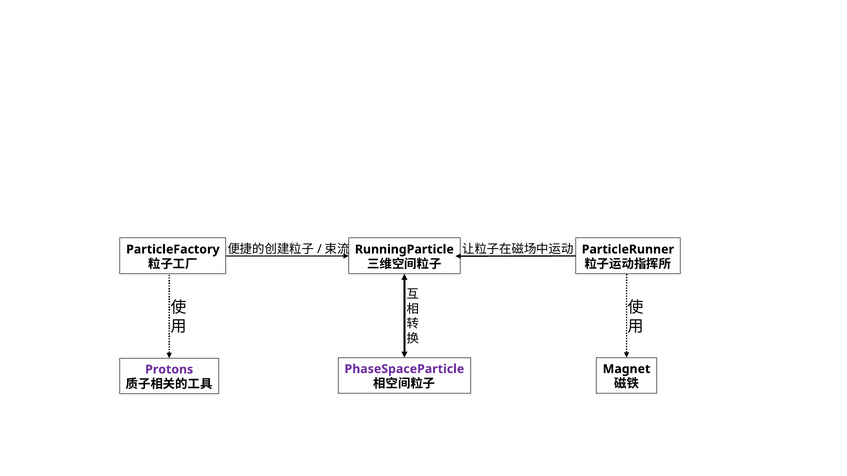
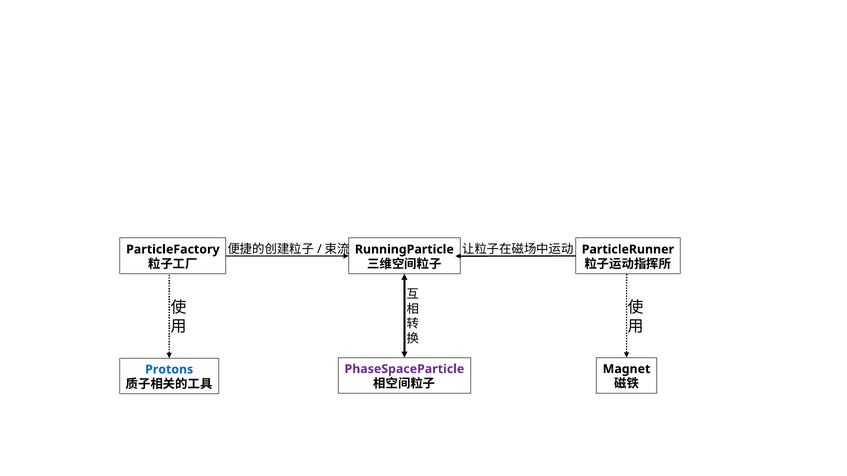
Protons colour: purple -> blue
